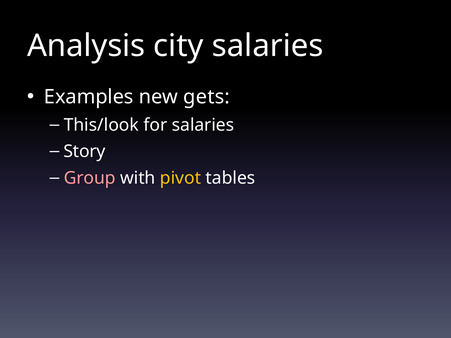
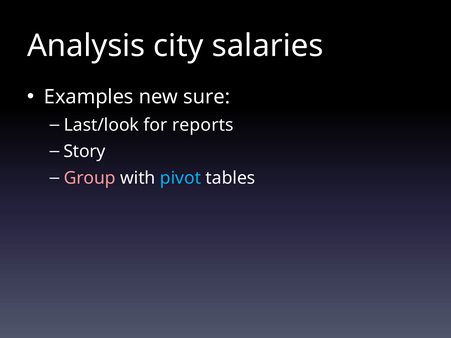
gets: gets -> sure
This/look: This/look -> Last/look
for salaries: salaries -> reports
pivot colour: yellow -> light blue
